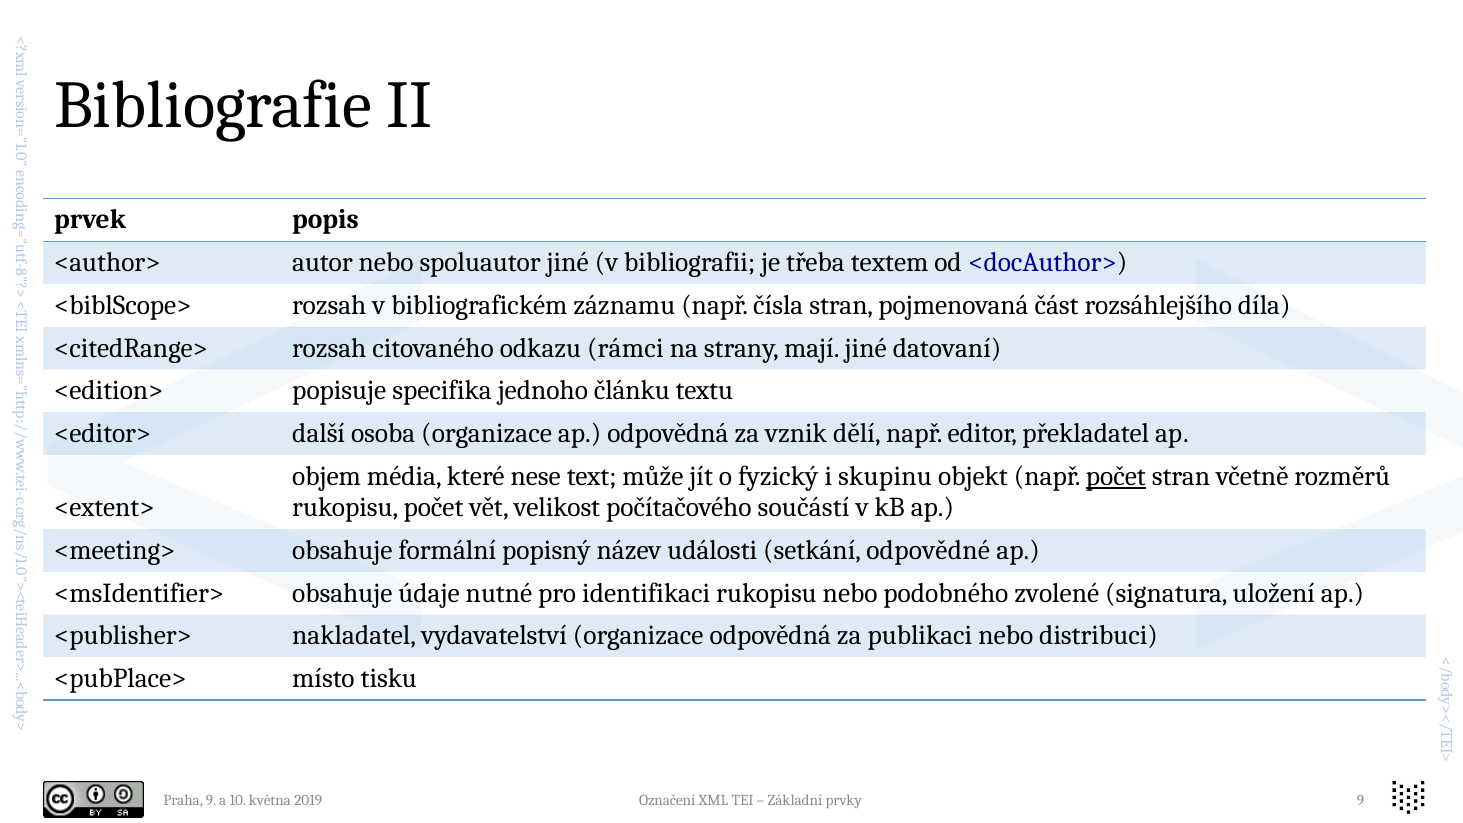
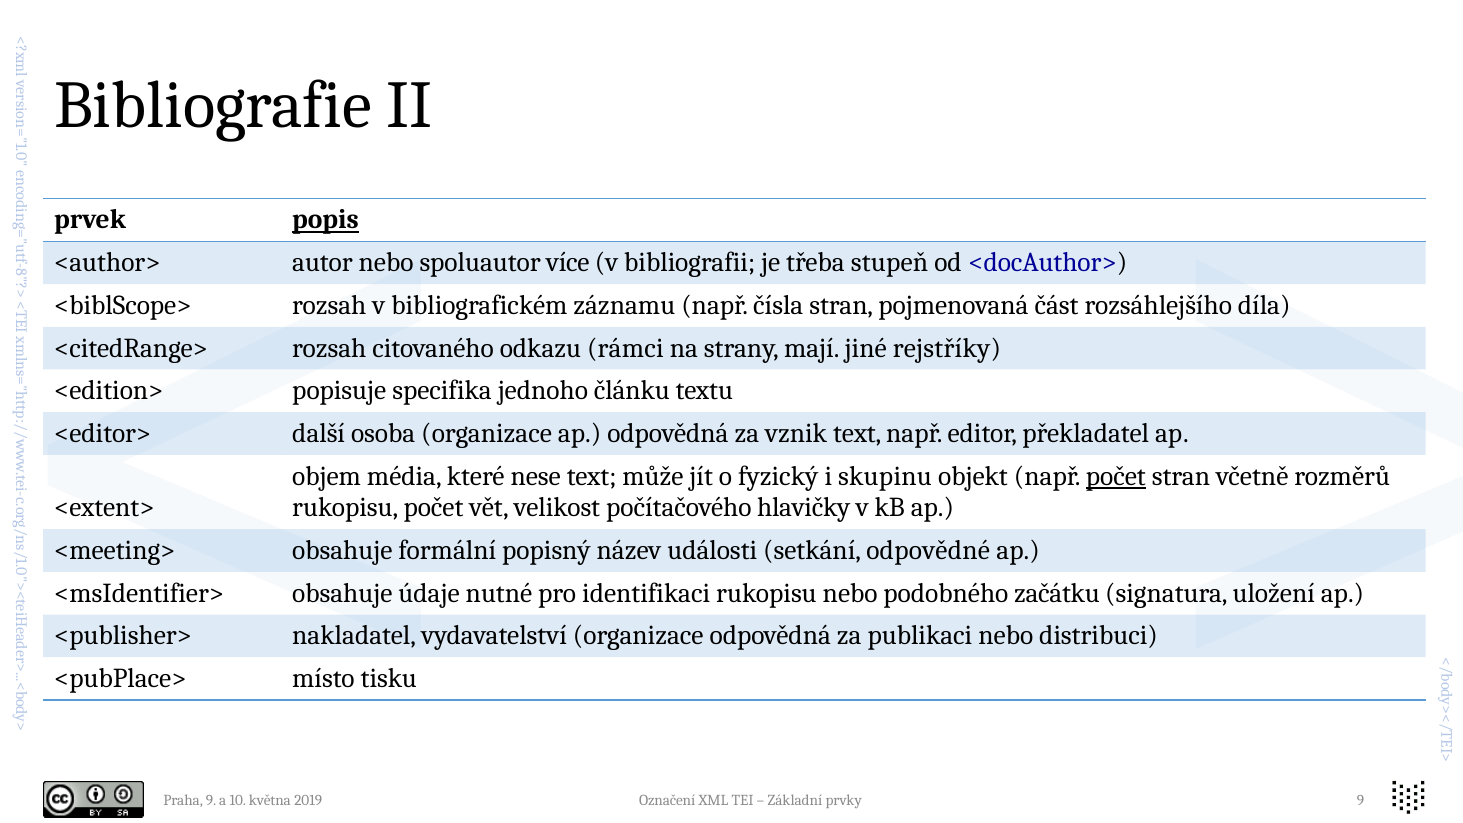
popis underline: none -> present
spoluautor jiné: jiné -> více
textem: textem -> stupeň
datovaní: datovaní -> rejstříky
vznik dělí: dělí -> text
součástí: součástí -> hlavičky
zvolené: zvolené -> začátku
